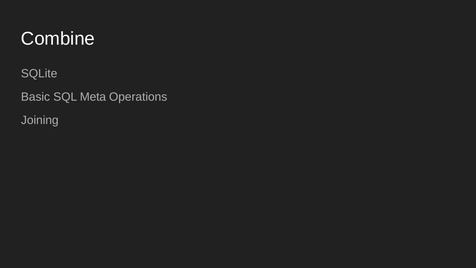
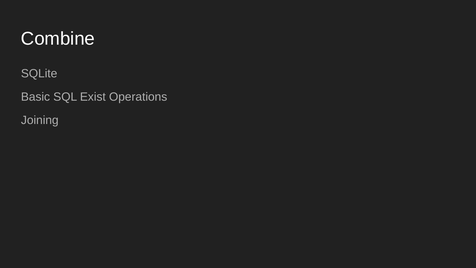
Meta: Meta -> Exist
